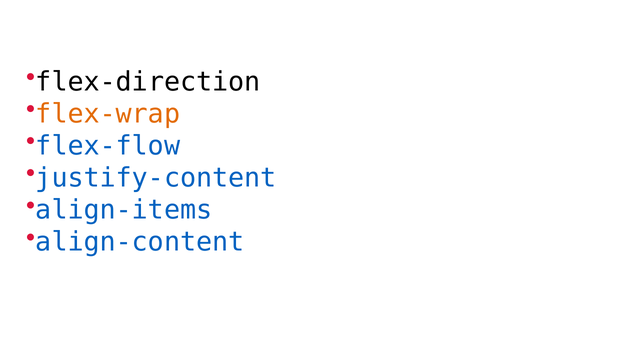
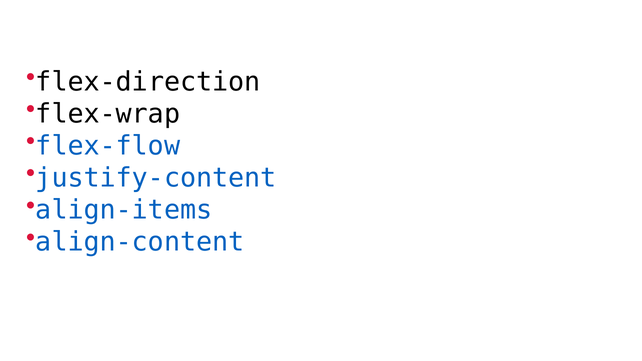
flex-wrap colour: orange -> black
